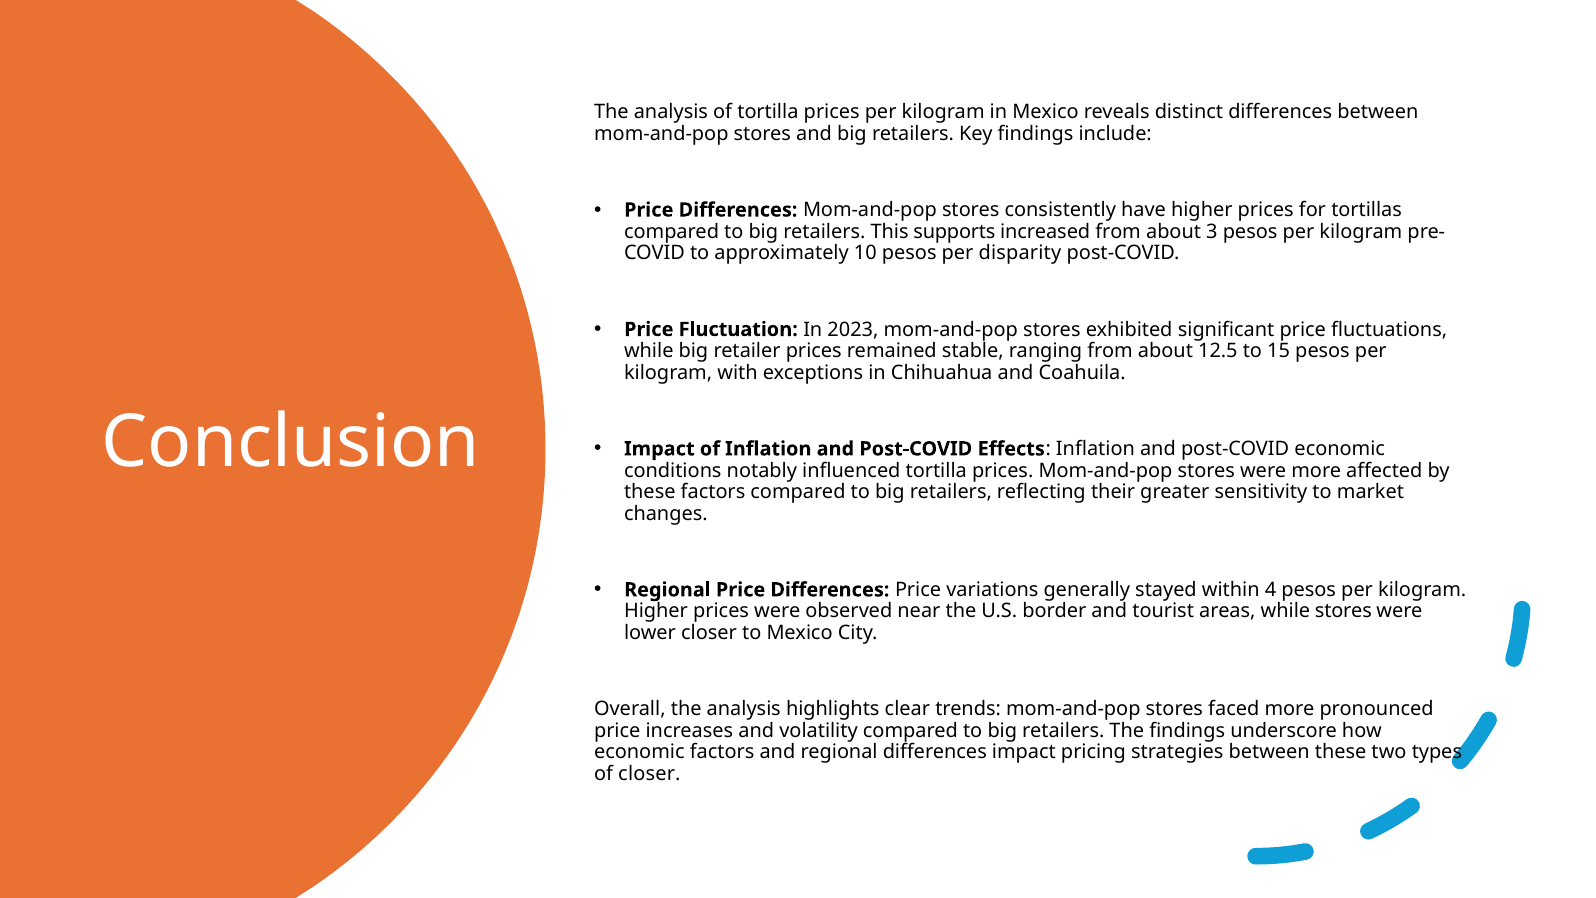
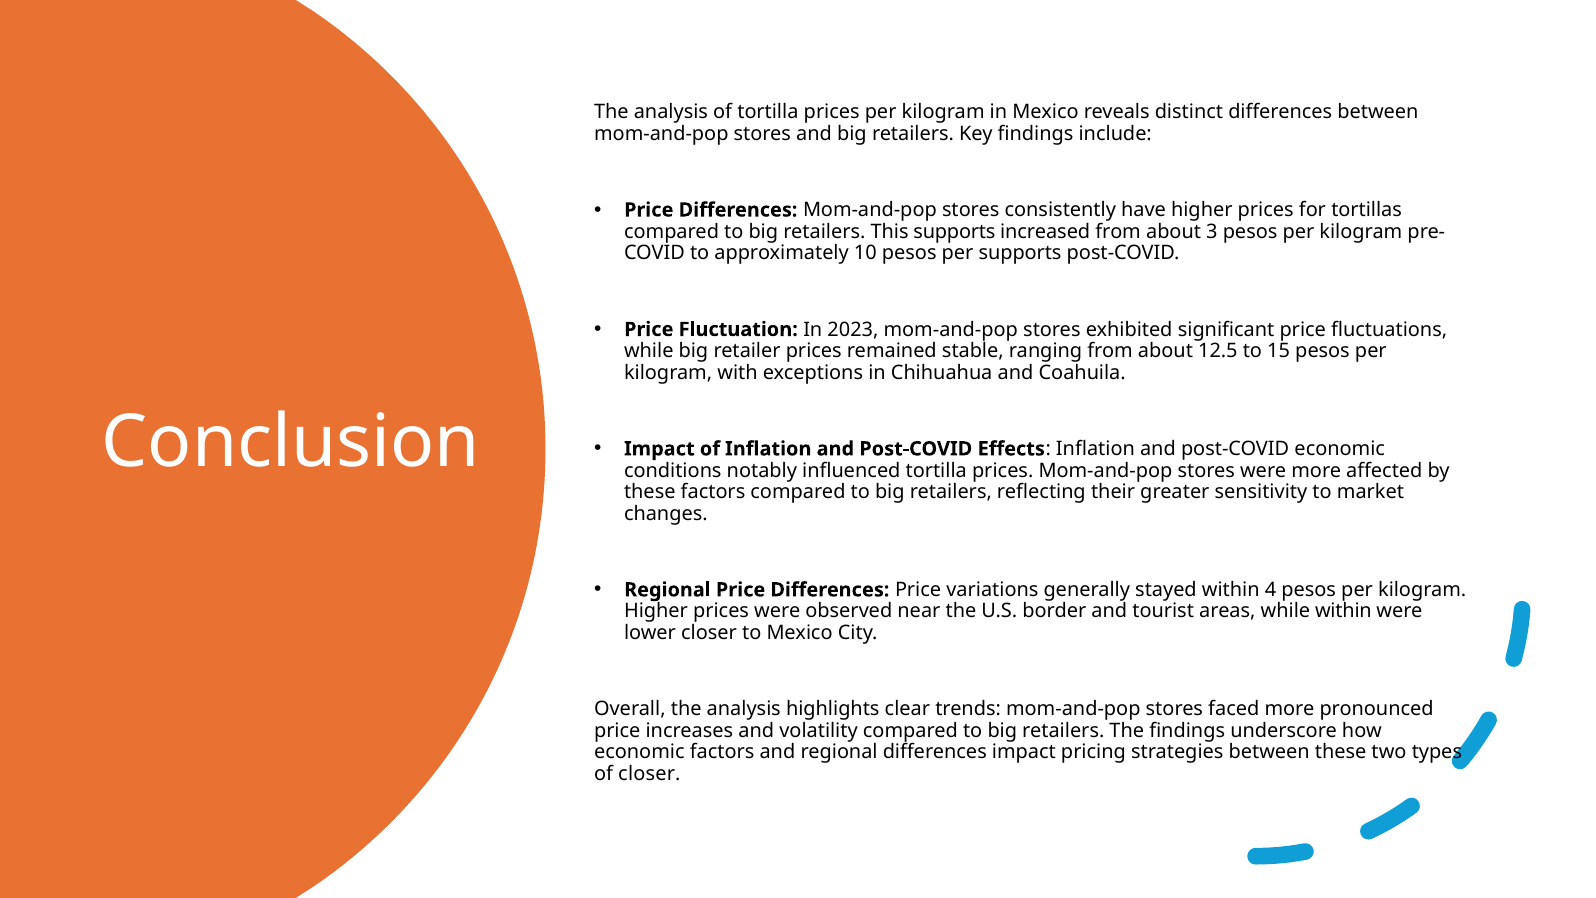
per disparity: disparity -> supports
while stores: stores -> within
